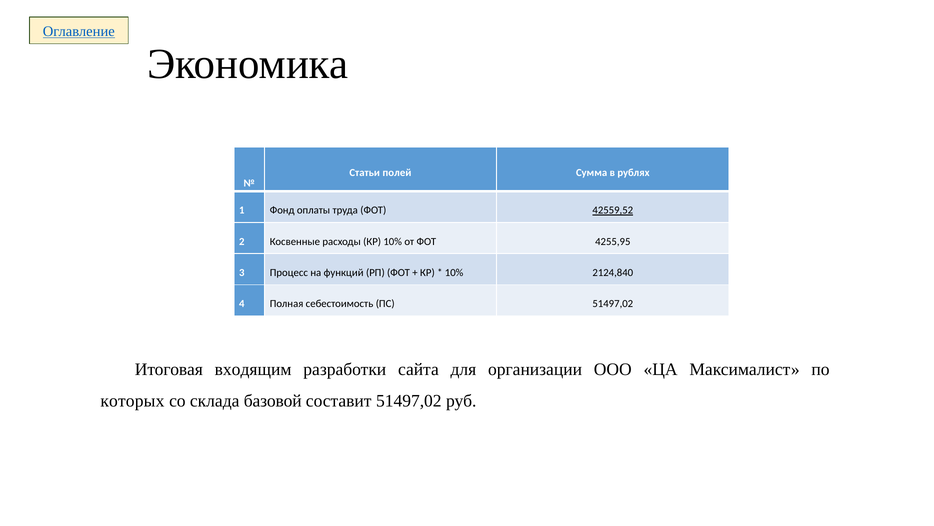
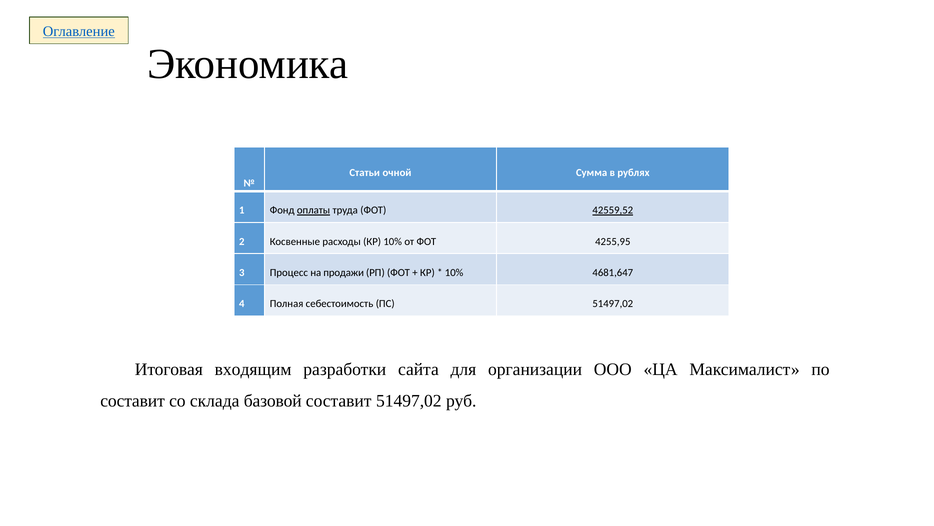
полей: полей -> очной
оплаты underline: none -> present
функций: функций -> продажи
2124,840: 2124,840 -> 4681,647
которых at (132, 400): которых -> составит
